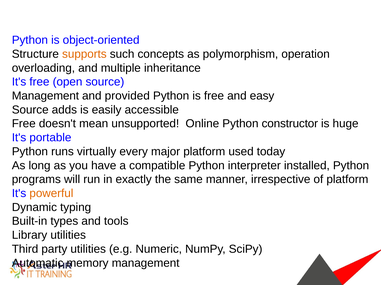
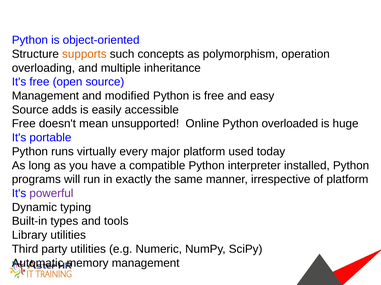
provided: provided -> modified
constructor: constructor -> overloaded
powerful colour: orange -> purple
